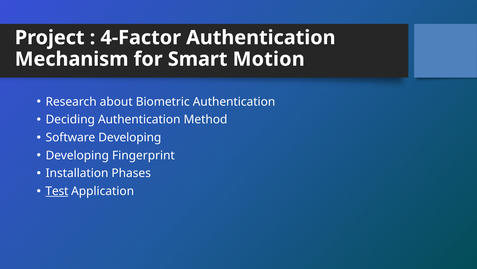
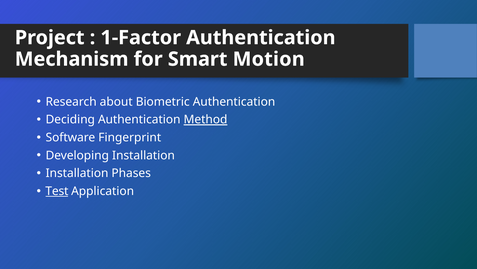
4-Factor: 4-Factor -> 1-Factor
Method underline: none -> present
Software Developing: Developing -> Fingerprint
Developing Fingerprint: Fingerprint -> Installation
